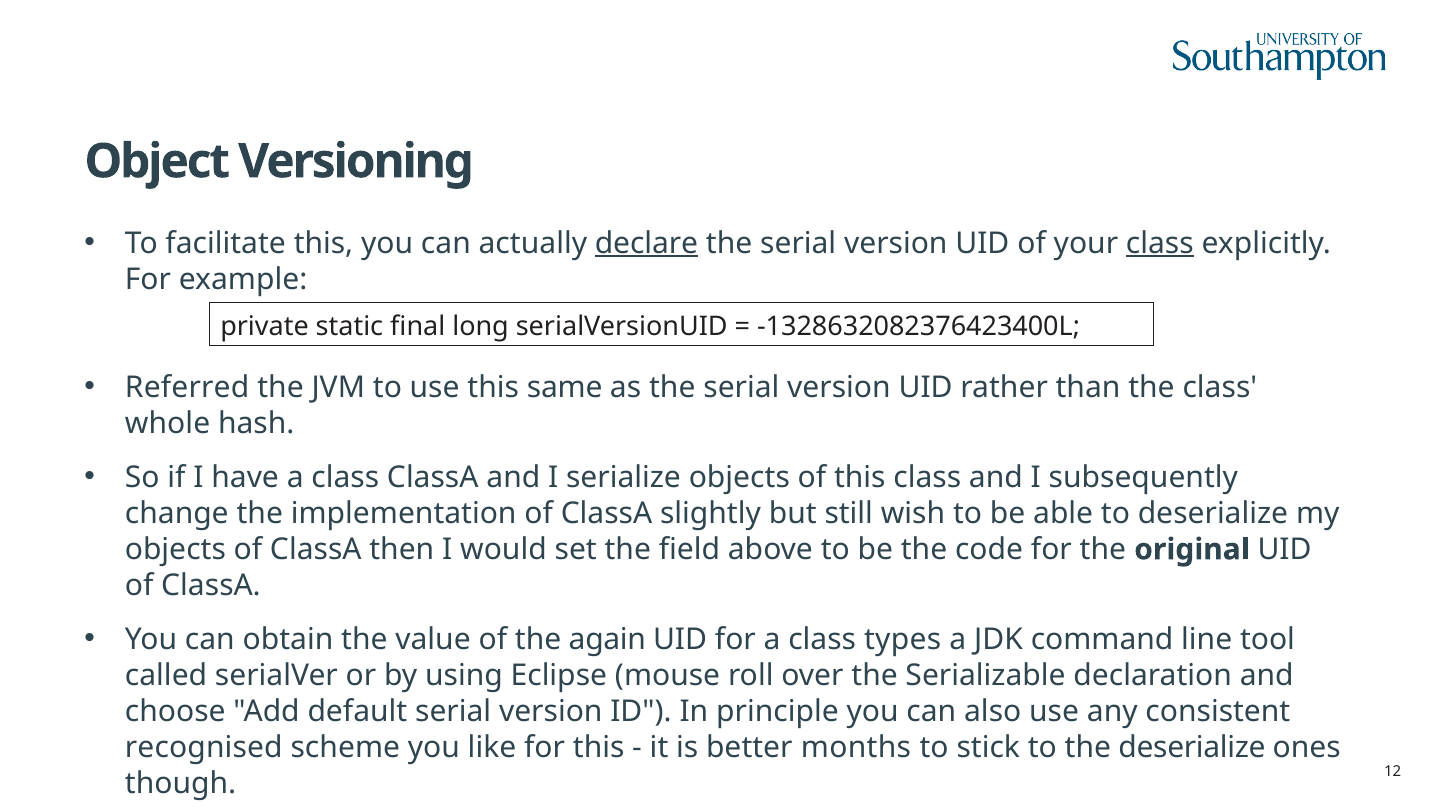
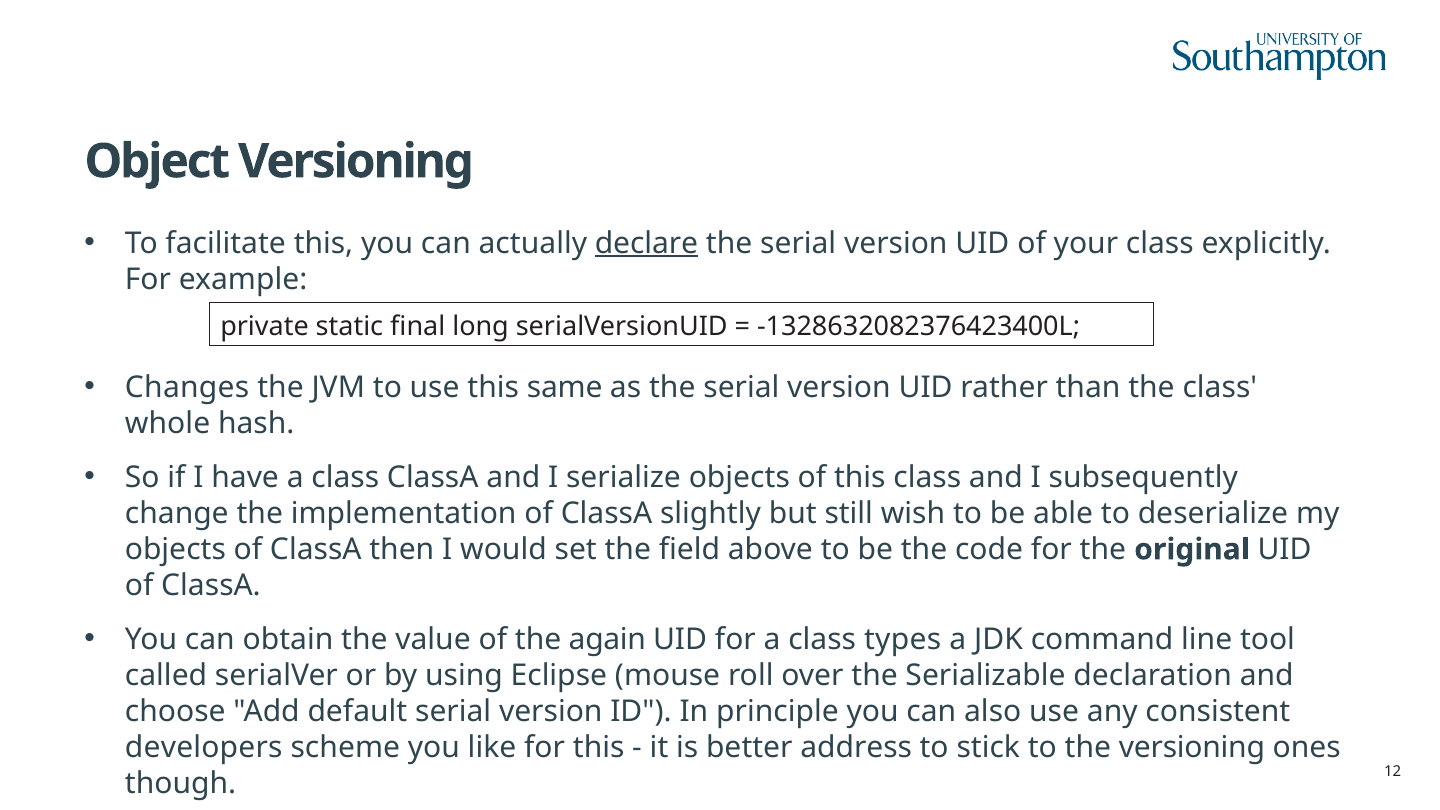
class at (1160, 243) underline: present -> none
Referred: Referred -> Changes
recognised: recognised -> developers
months: months -> address
the deserialize: deserialize -> versioning
